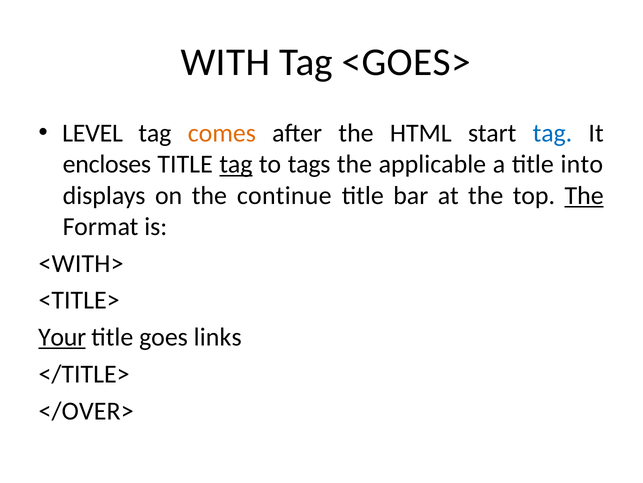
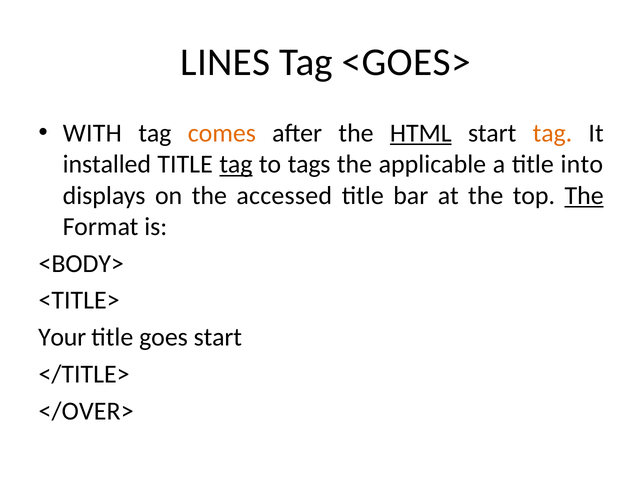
WITH: WITH -> LINES
LEVEL: LEVEL -> WITH
HTML underline: none -> present
tag at (552, 133) colour: blue -> orange
encloses: encloses -> installed
continue: continue -> accessed
<WITH>: <WITH> -> <BODY>
Your underline: present -> none
goes links: links -> start
